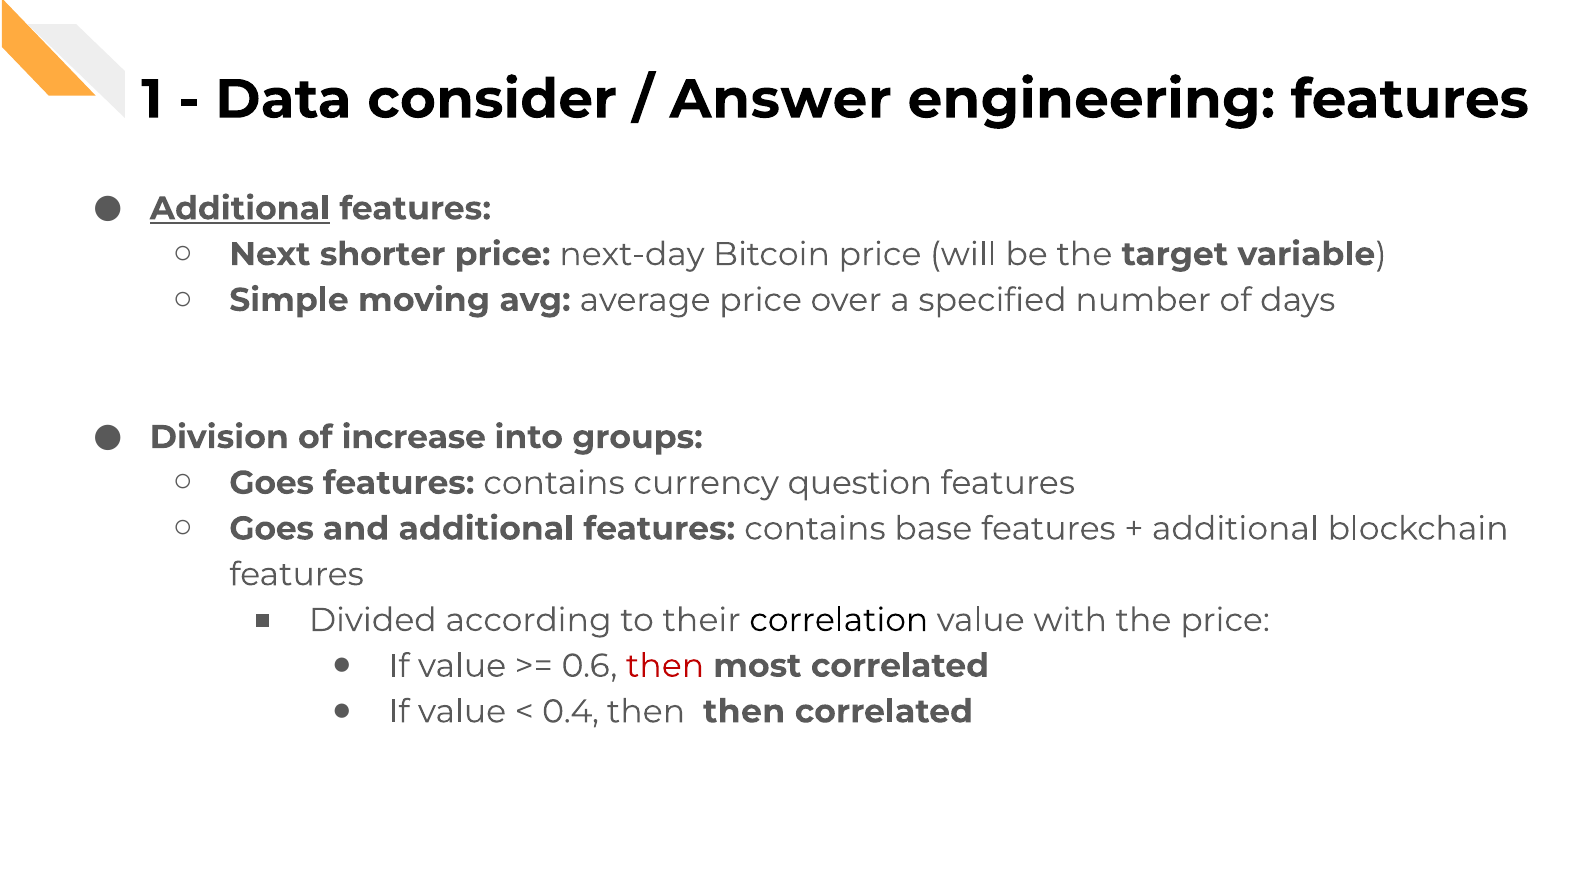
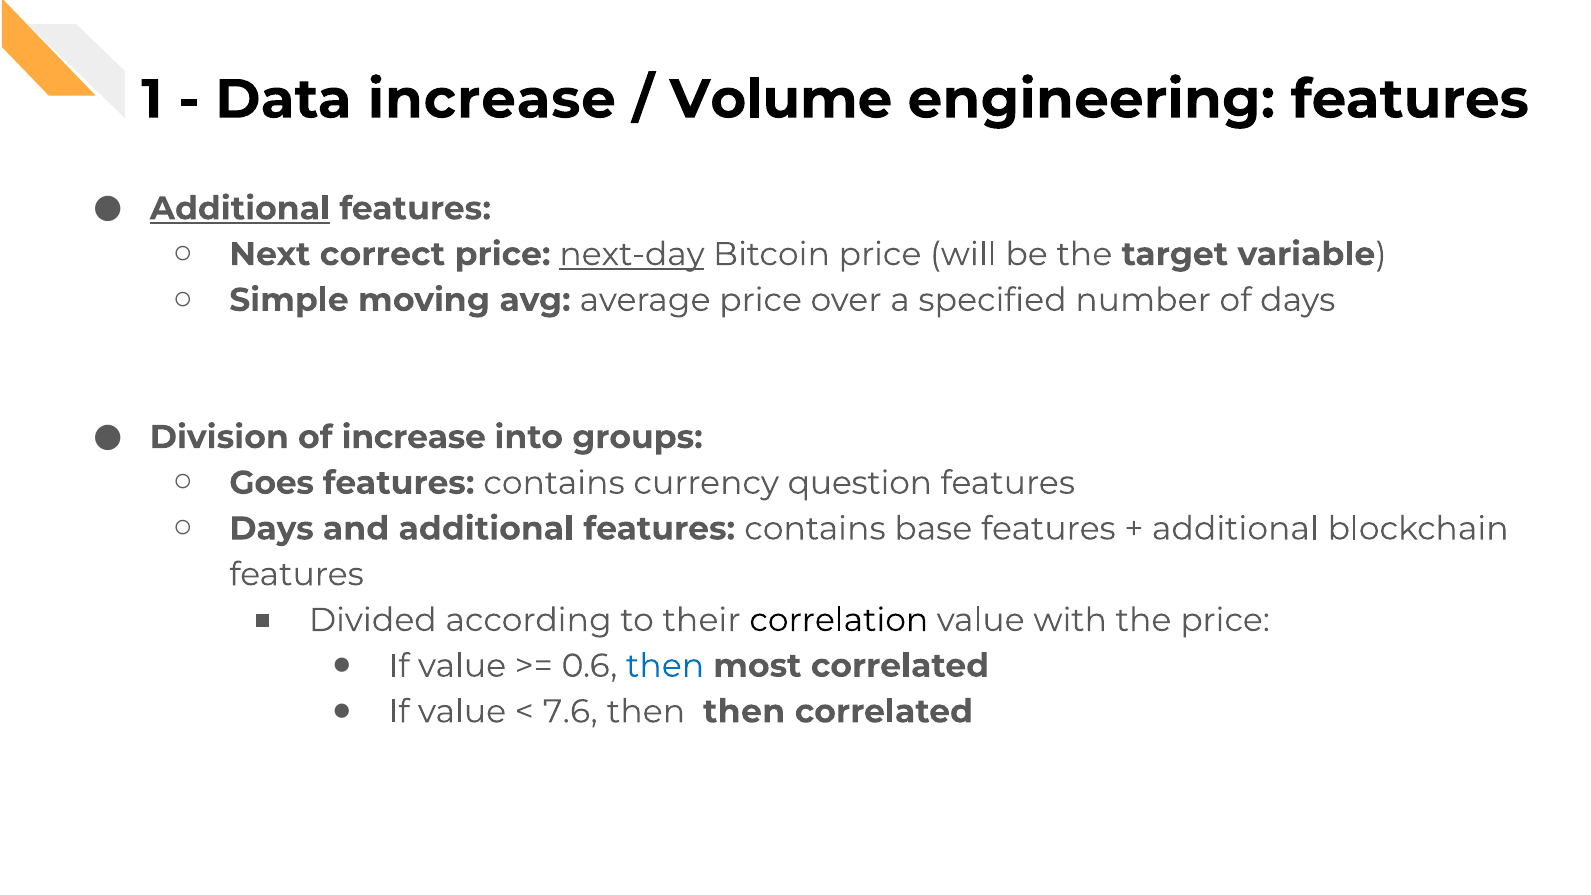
Data consider: consider -> increase
Answer: Answer -> Volume
shorter: shorter -> correct
next-day underline: none -> present
Goes at (272, 529): Goes -> Days
then at (665, 666) colour: red -> blue
0.4: 0.4 -> 7.6
